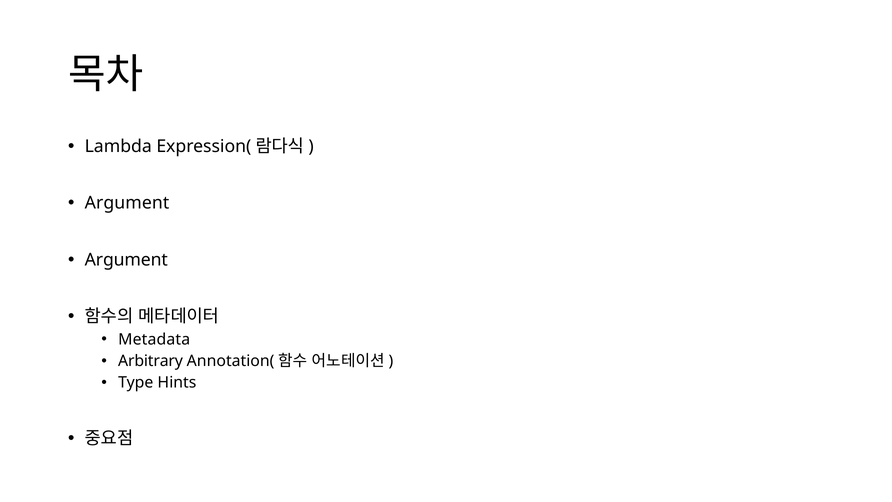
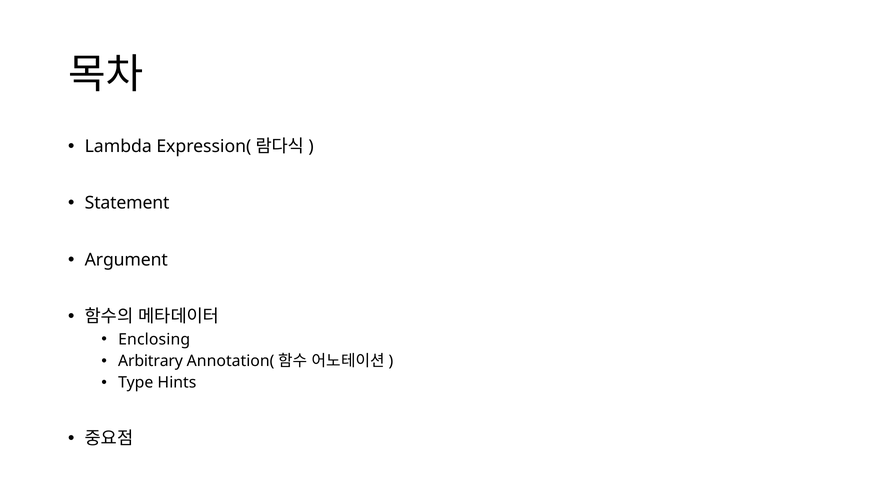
Argument at (127, 203): Argument -> Statement
Metadata: Metadata -> Enclosing
